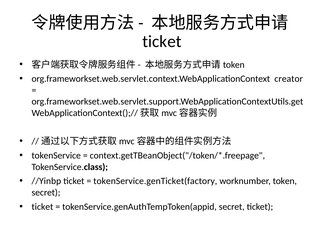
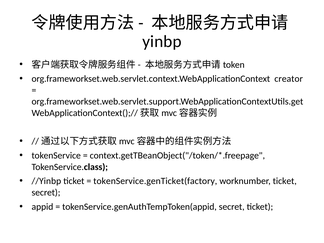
ticket at (162, 41): ticket -> yinbp
worknumber token: token -> ticket
ticket at (42, 207): ticket -> appid
